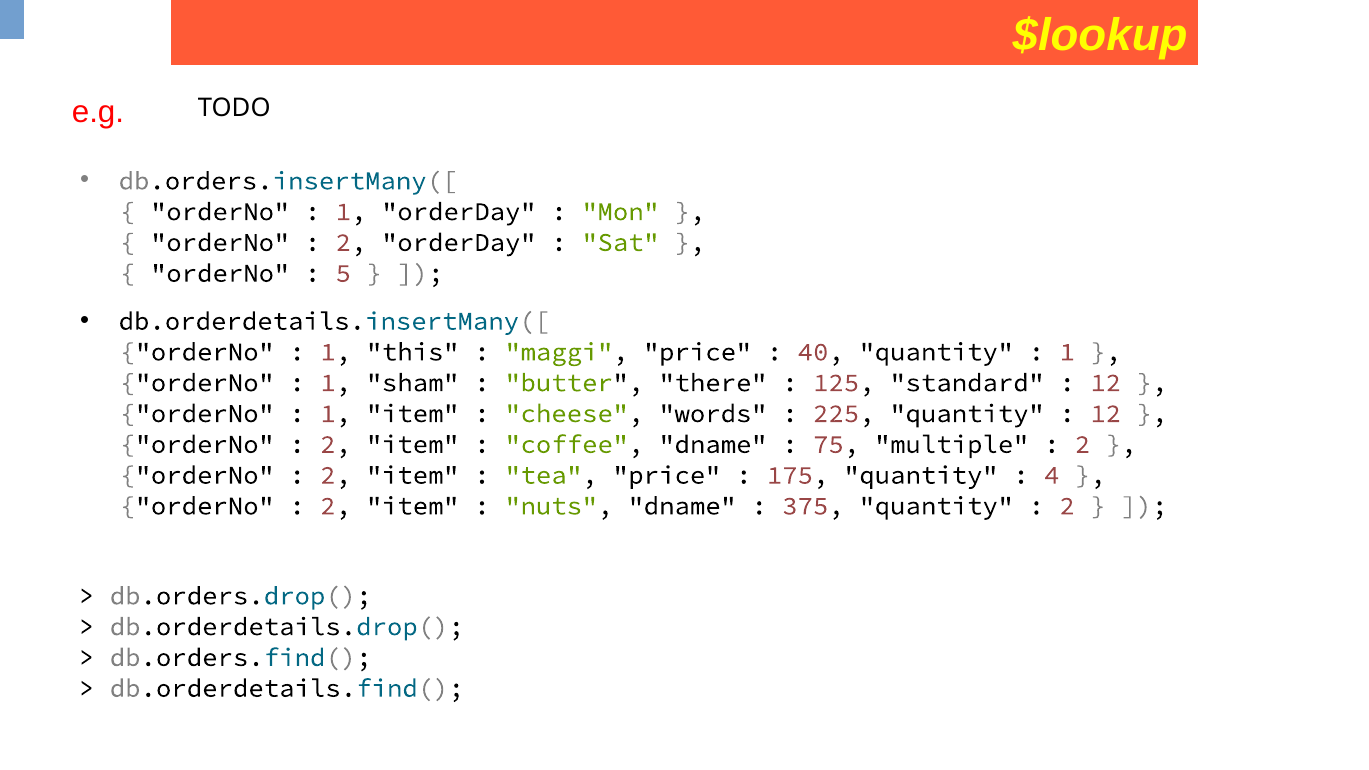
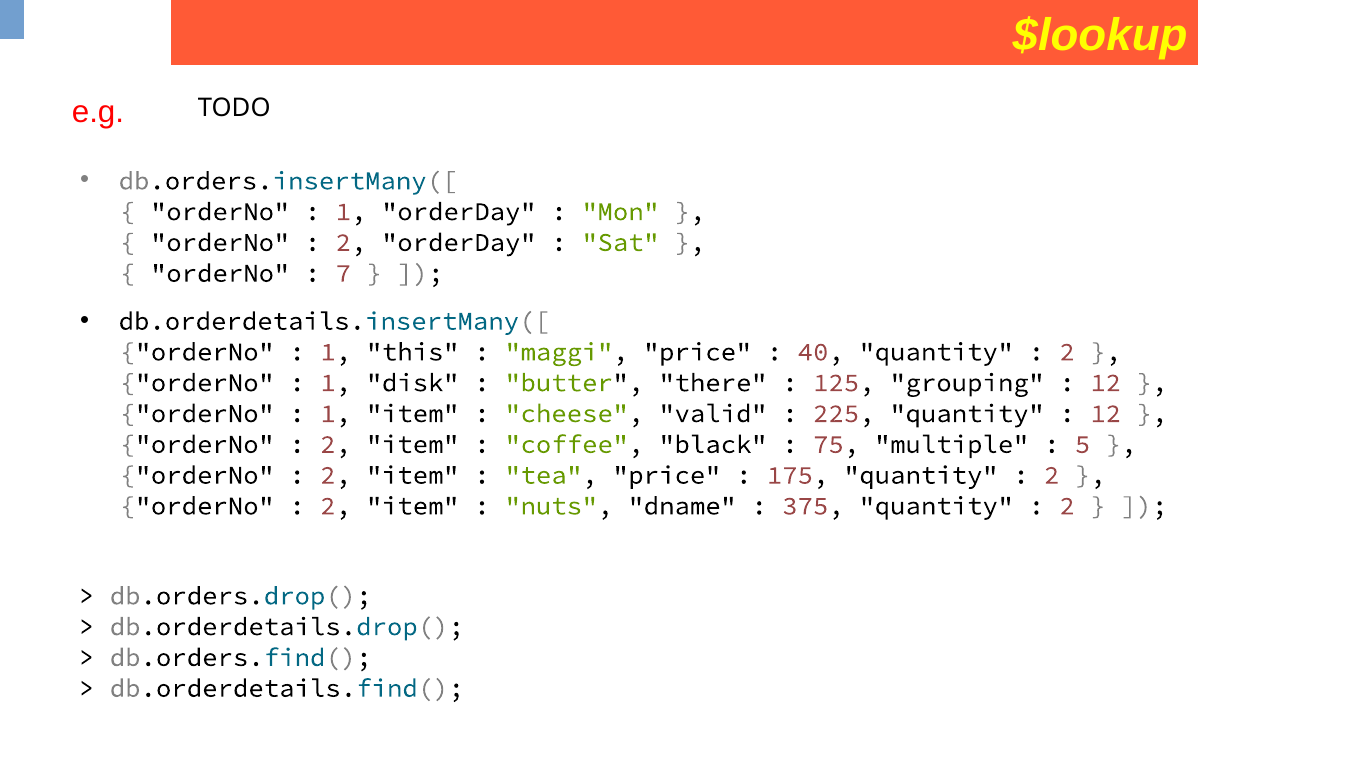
5: 5 -> 7
1 at (1067, 352): 1 -> 2
sham: sham -> disk
standard: standard -> grouping
words: words -> valid
coffee dname: dname -> black
2 at (1083, 444): 2 -> 5
4 at (1052, 475): 4 -> 2
